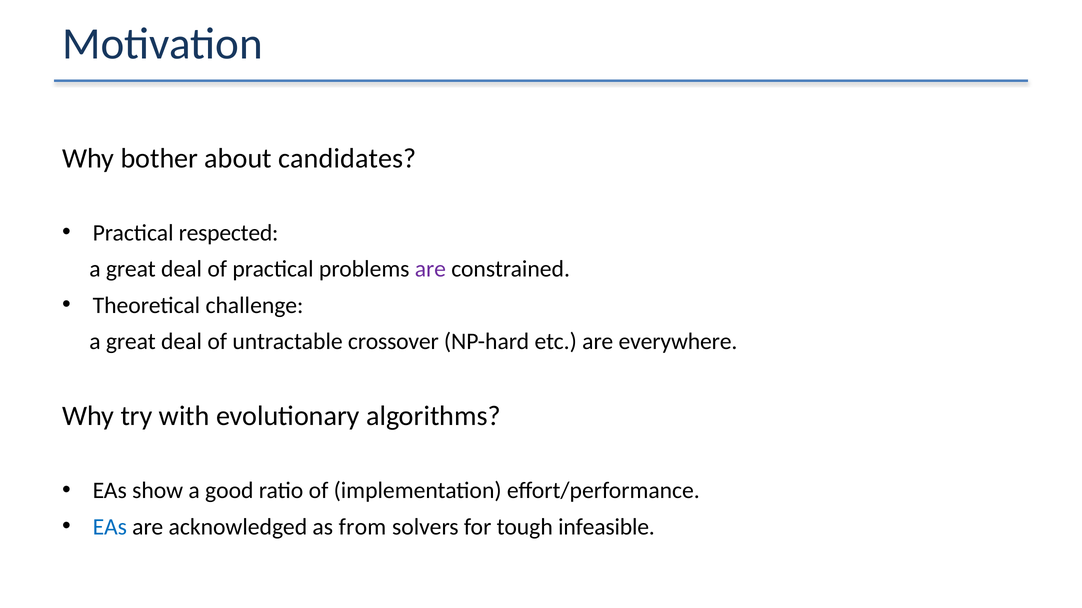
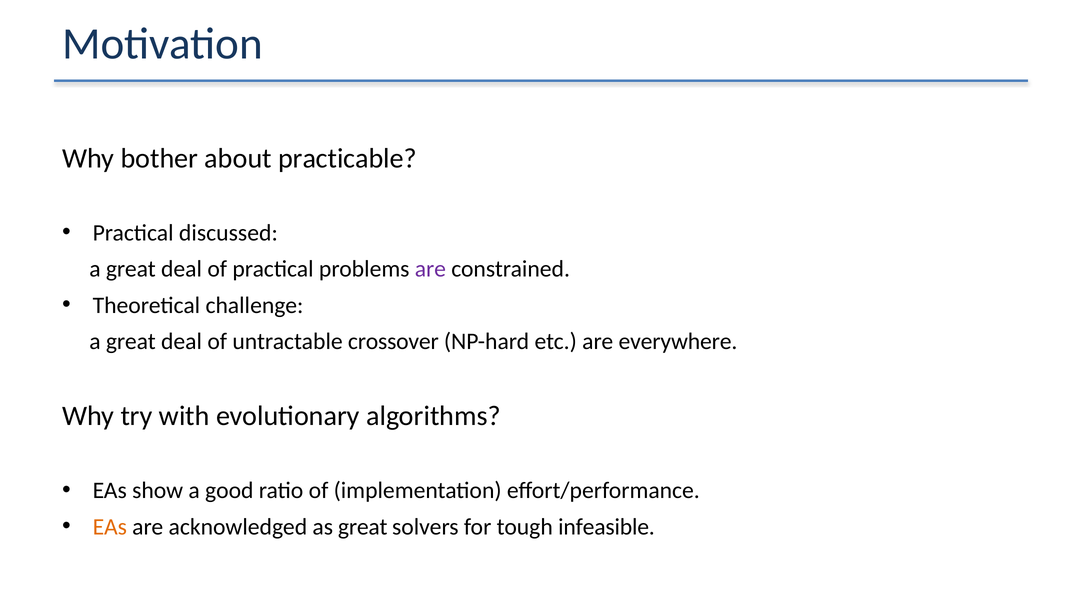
candidates: candidates -> practicable
respected: respected -> discussed
EAs at (110, 527) colour: blue -> orange
as from: from -> great
